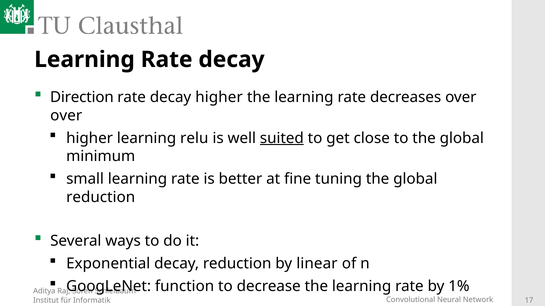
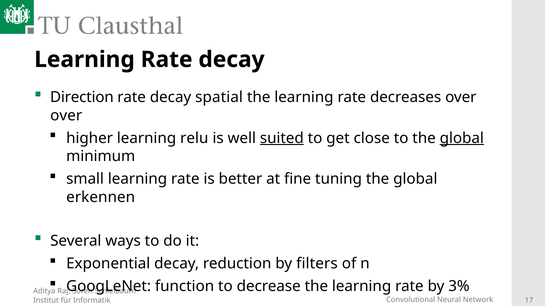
decay higher: higher -> spatial
global at (462, 138) underline: none -> present
reduction at (101, 197): reduction -> erkennen
linear: linear -> filters
1%: 1% -> 3%
